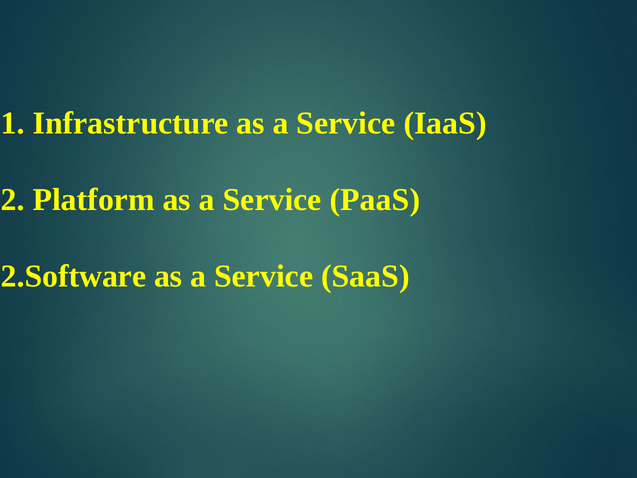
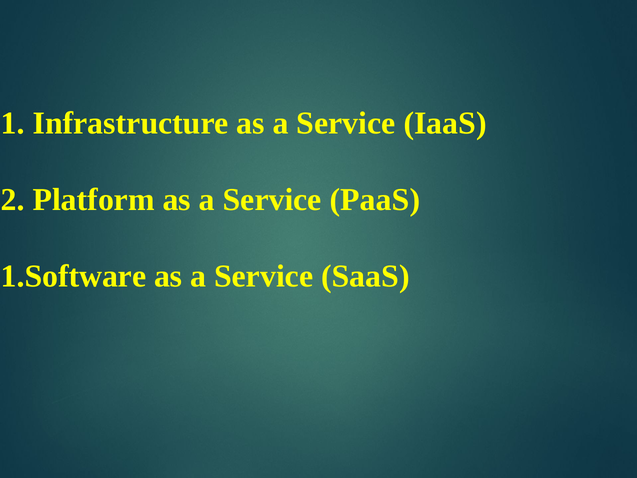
2.Software: 2.Software -> 1.Software
